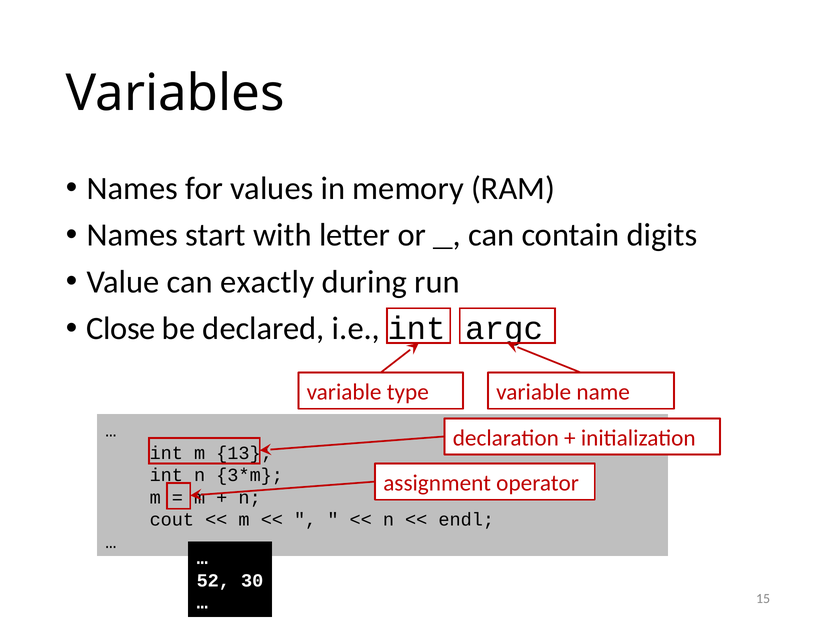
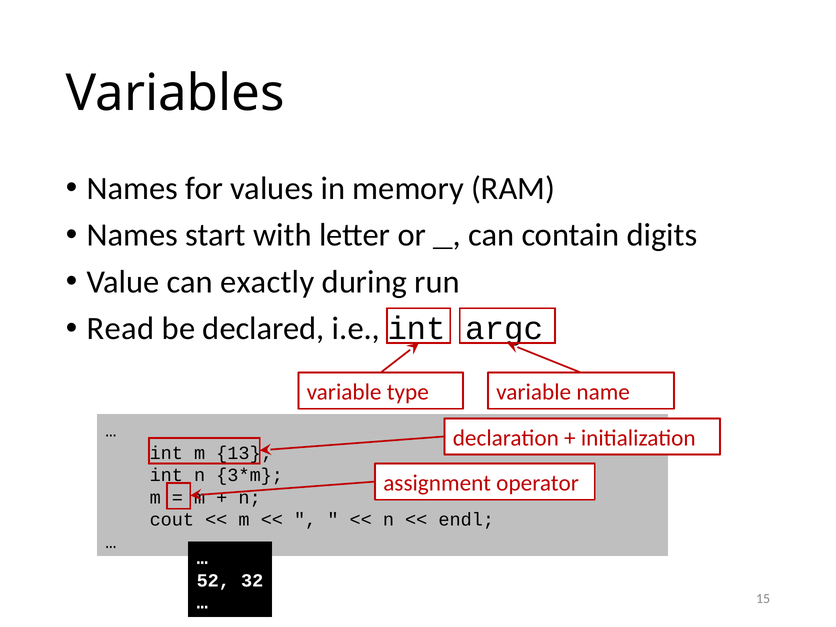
Close: Close -> Read
30: 30 -> 32
